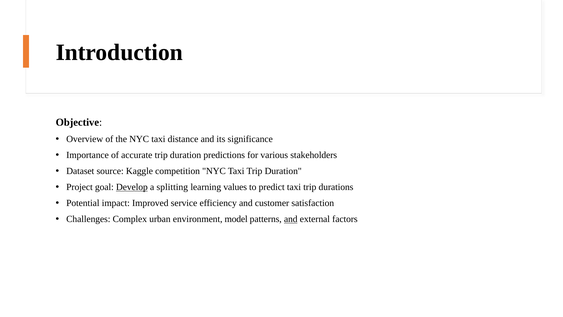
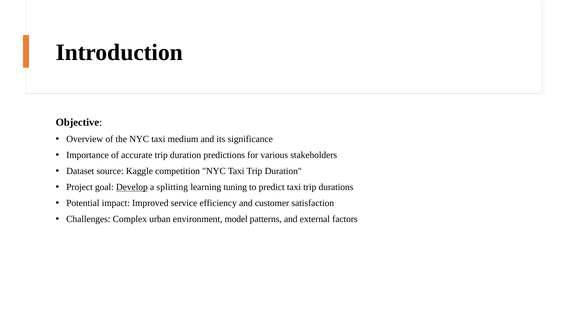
distance: distance -> medium
values: values -> tuning
and at (291, 219) underline: present -> none
